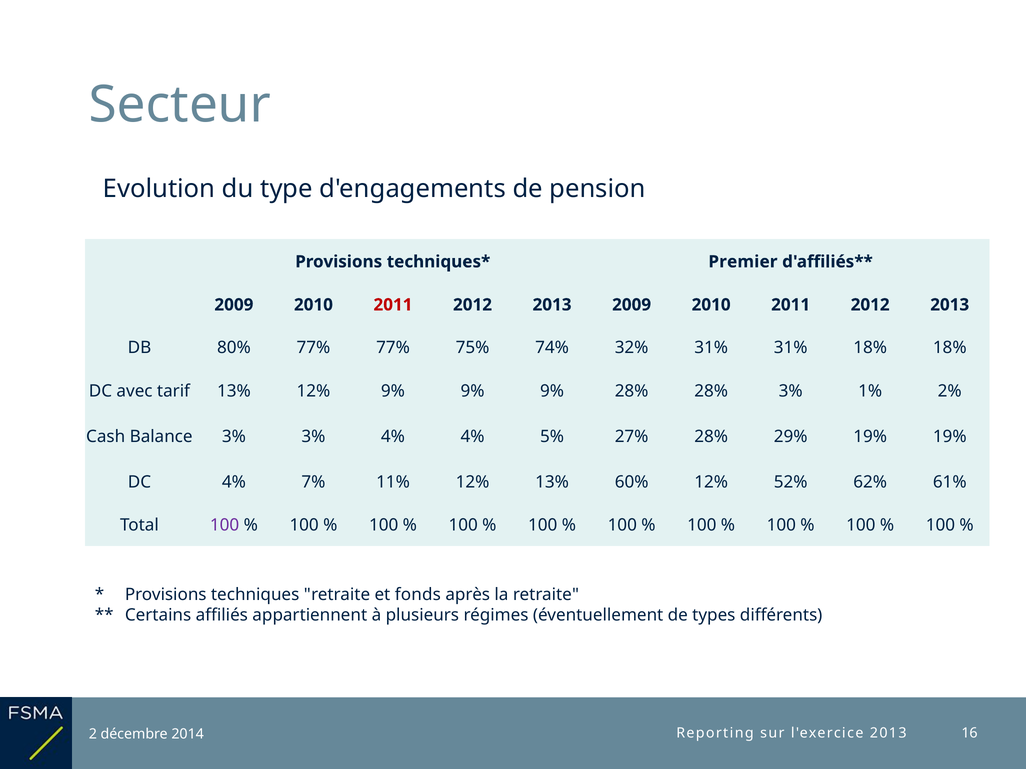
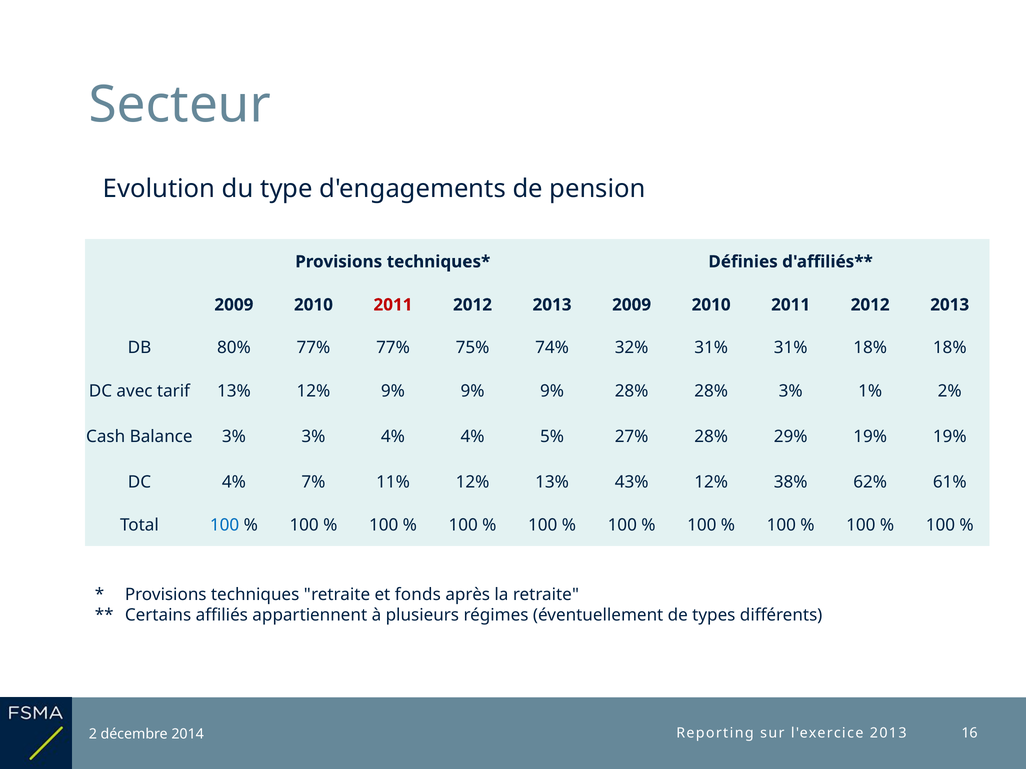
Premier: Premier -> Définies
60%: 60% -> 43%
52%: 52% -> 38%
100 at (225, 526) colour: purple -> blue
